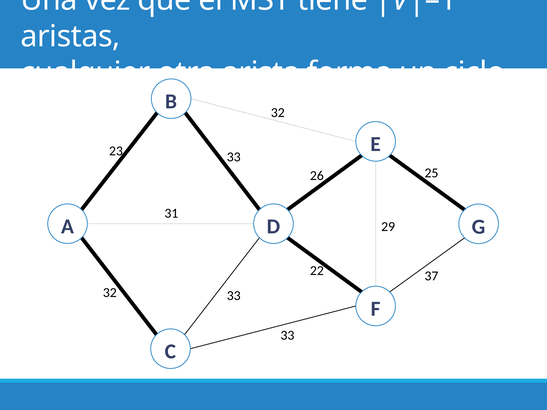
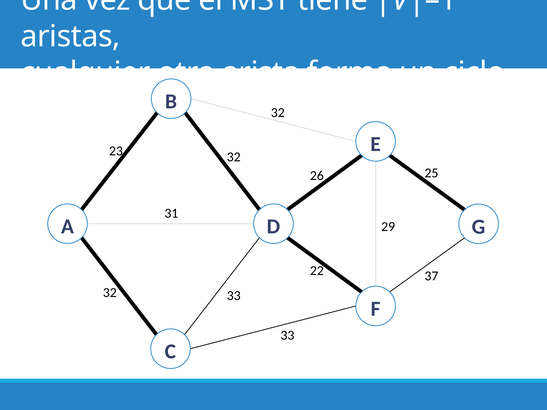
23 33: 33 -> 32
